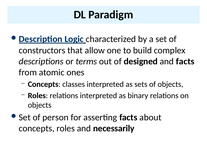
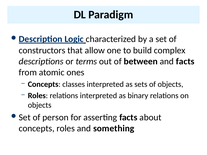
designed: designed -> between
necessarily: necessarily -> something
